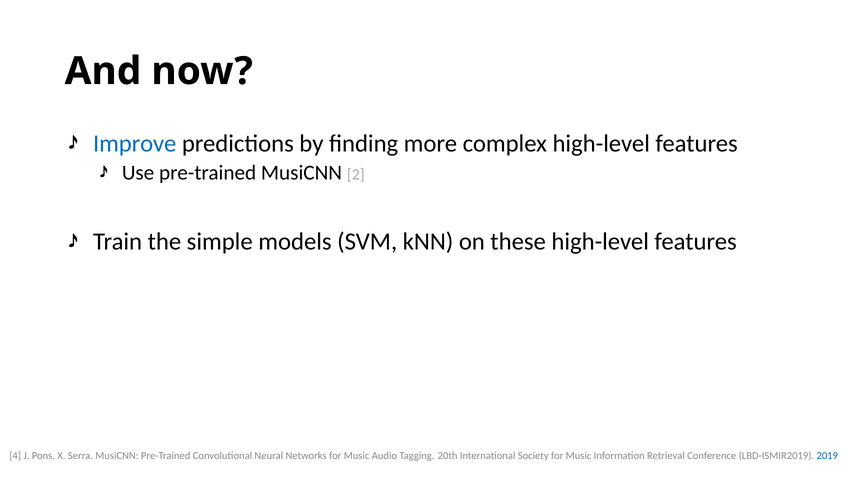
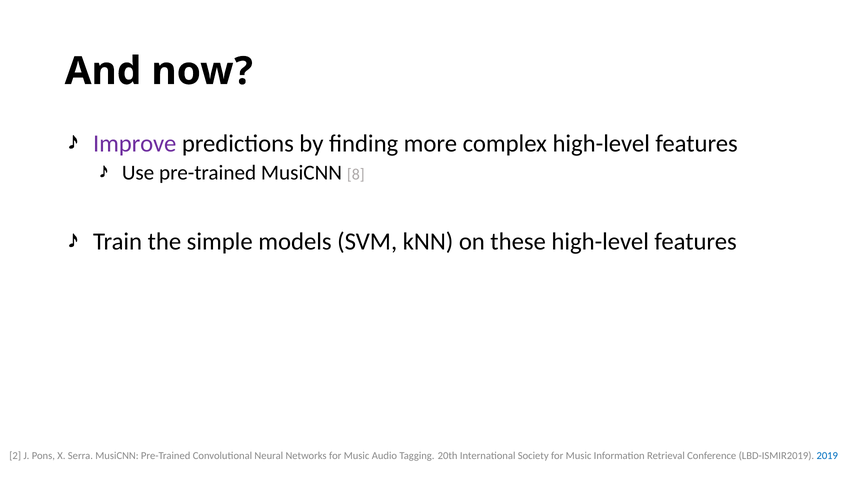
Improve colour: blue -> purple
2: 2 -> 8
4: 4 -> 2
